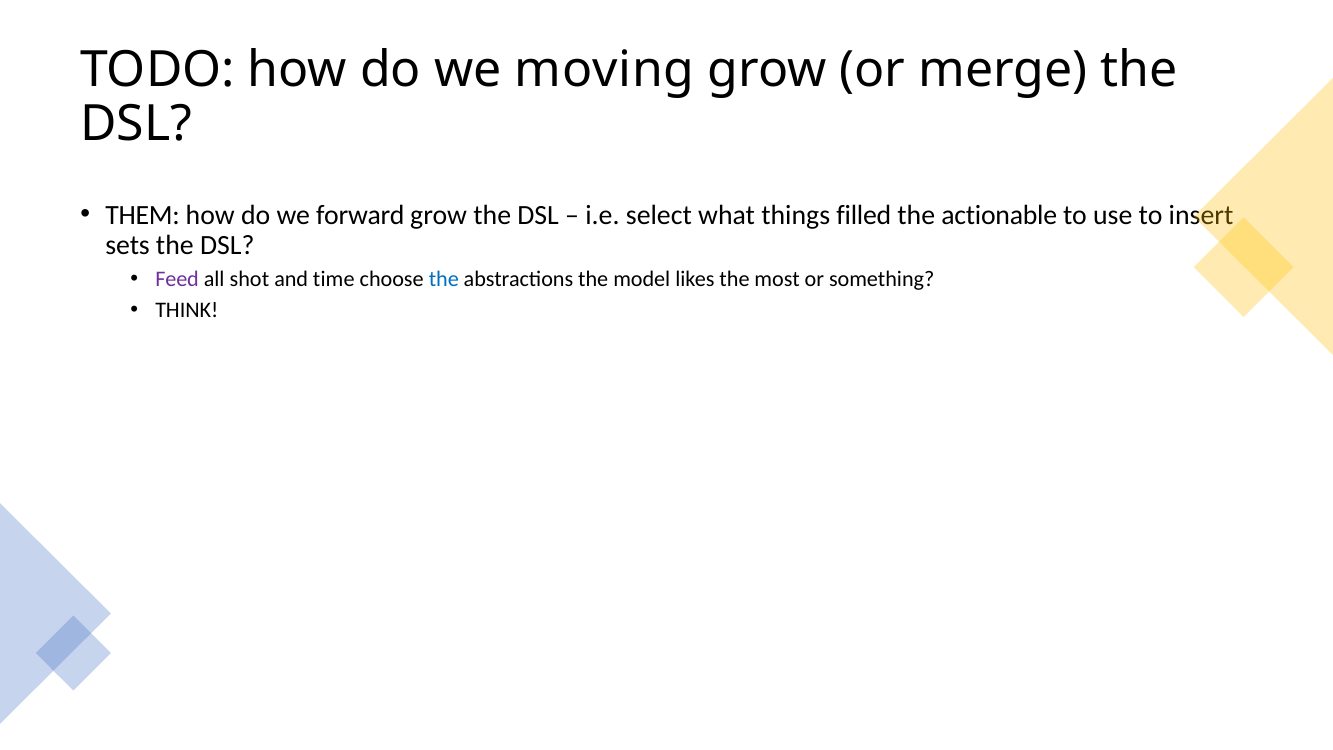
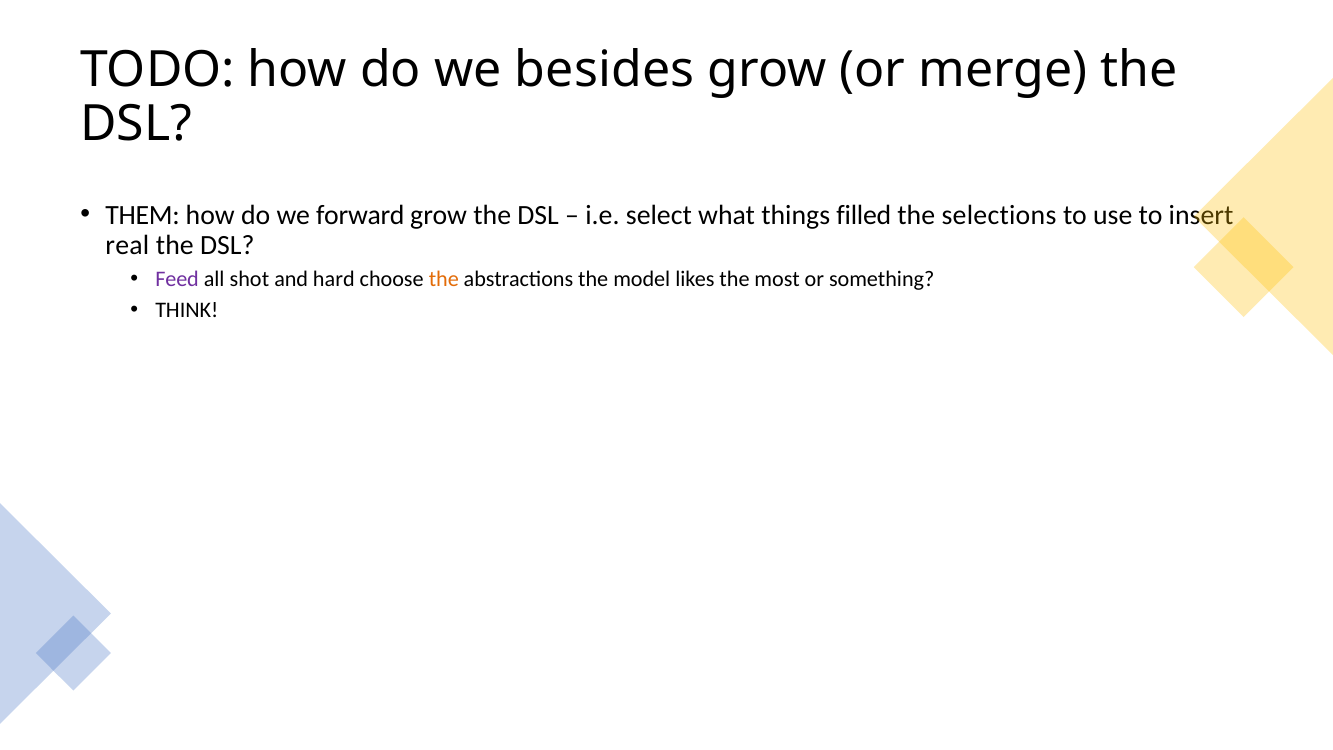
moving: moving -> besides
actionable: actionable -> selections
sets: sets -> real
time: time -> hard
the at (444, 279) colour: blue -> orange
